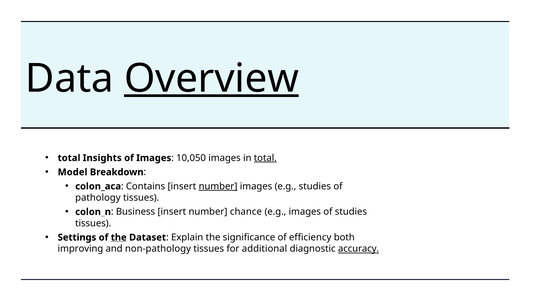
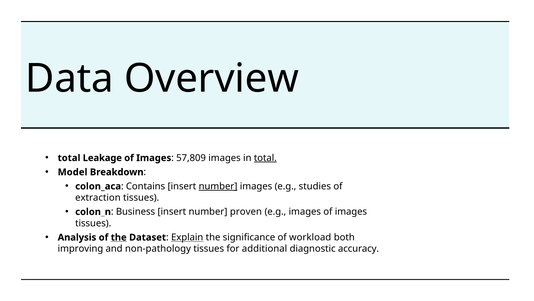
Overview underline: present -> none
Insights: Insights -> Leakage
10,050: 10,050 -> 57,809
pathology: pathology -> extraction
chance: chance -> proven
images of studies: studies -> images
Settings: Settings -> Analysis
Explain underline: none -> present
efficiency: efficiency -> workload
accuracy underline: present -> none
